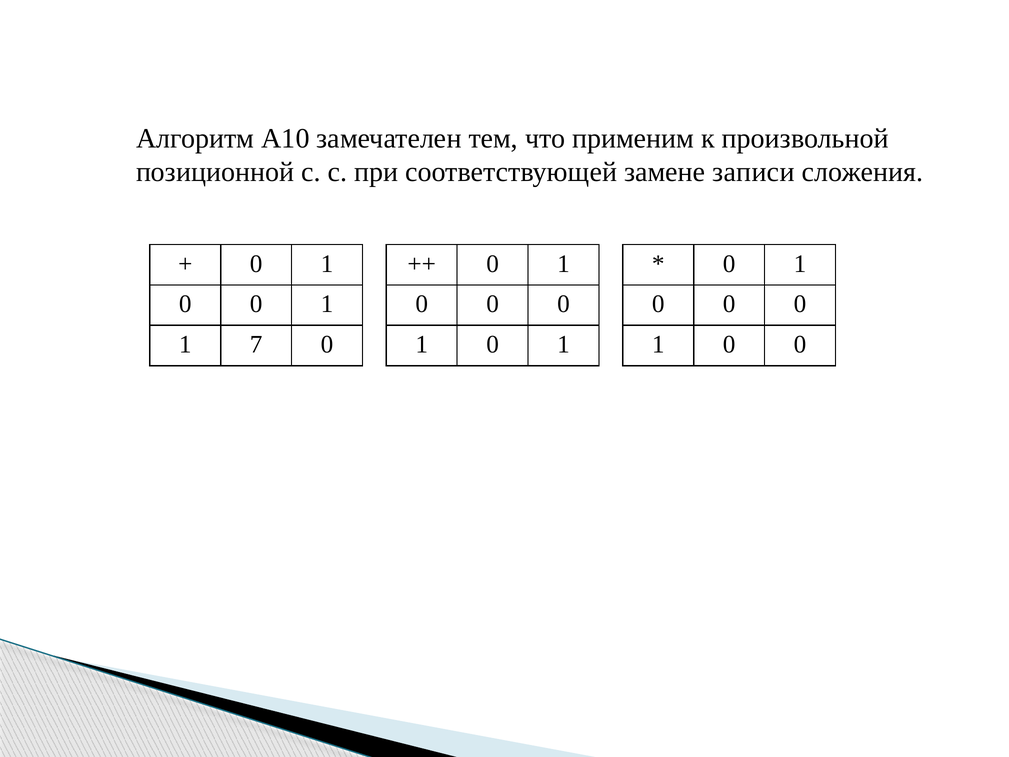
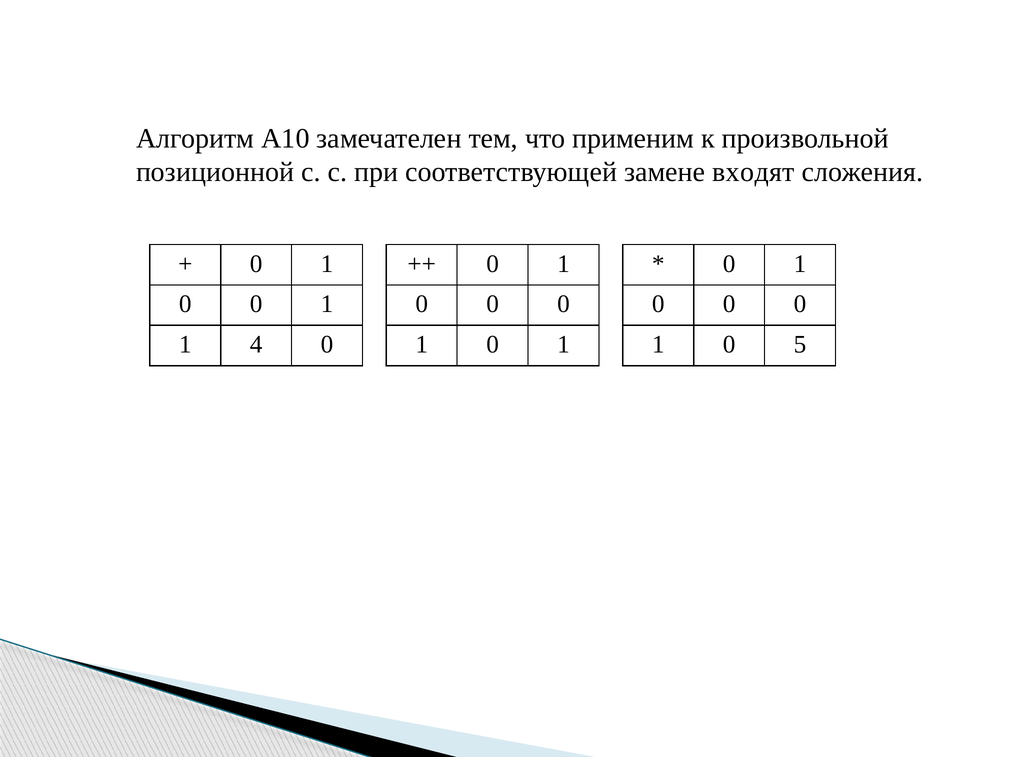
записи: записи -> входят
7: 7 -> 4
0 at (800, 344): 0 -> 5
